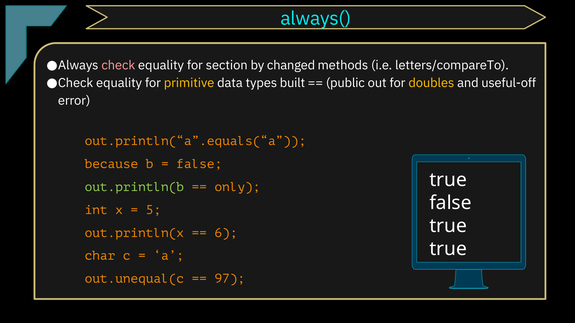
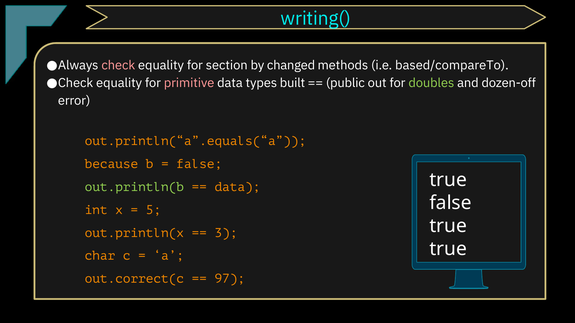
always(: always( -> writing(
letters/compareTo: letters/compareTo -> based/compareTo
primitive colour: yellow -> pink
doubles colour: yellow -> light green
useful-off: useful-off -> dozen-off
only at (237, 187): only -> data
6: 6 -> 3
out.unequal(c: out.unequal(c -> out.correct(c
